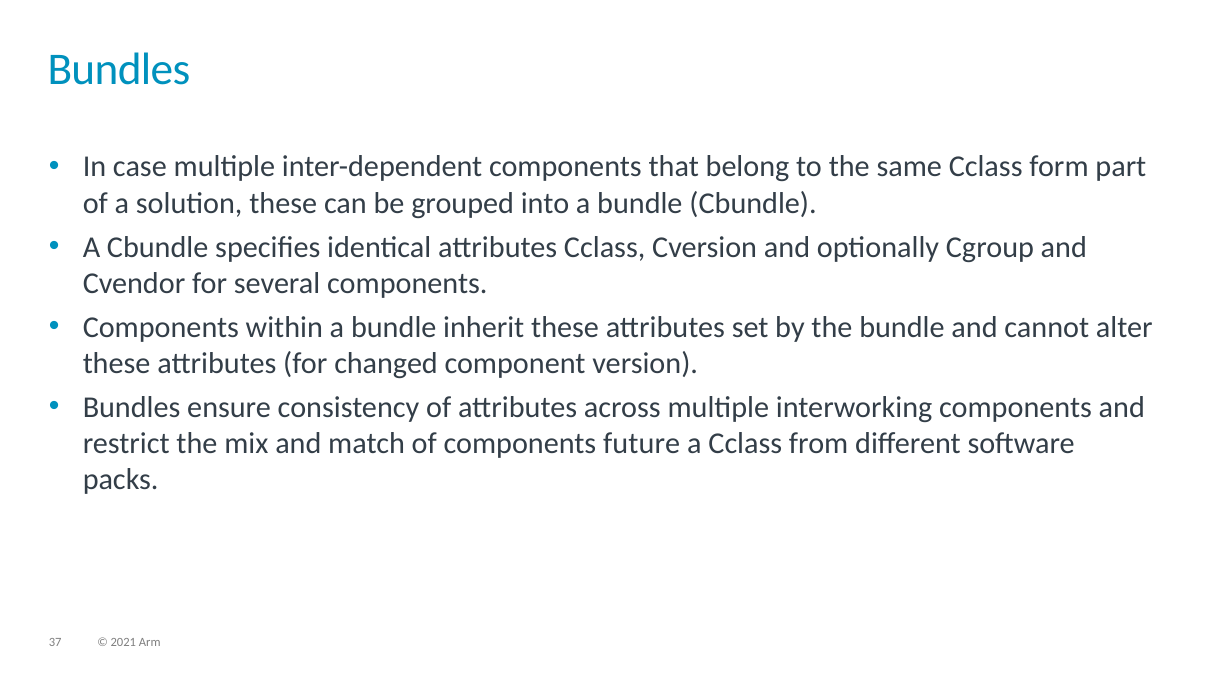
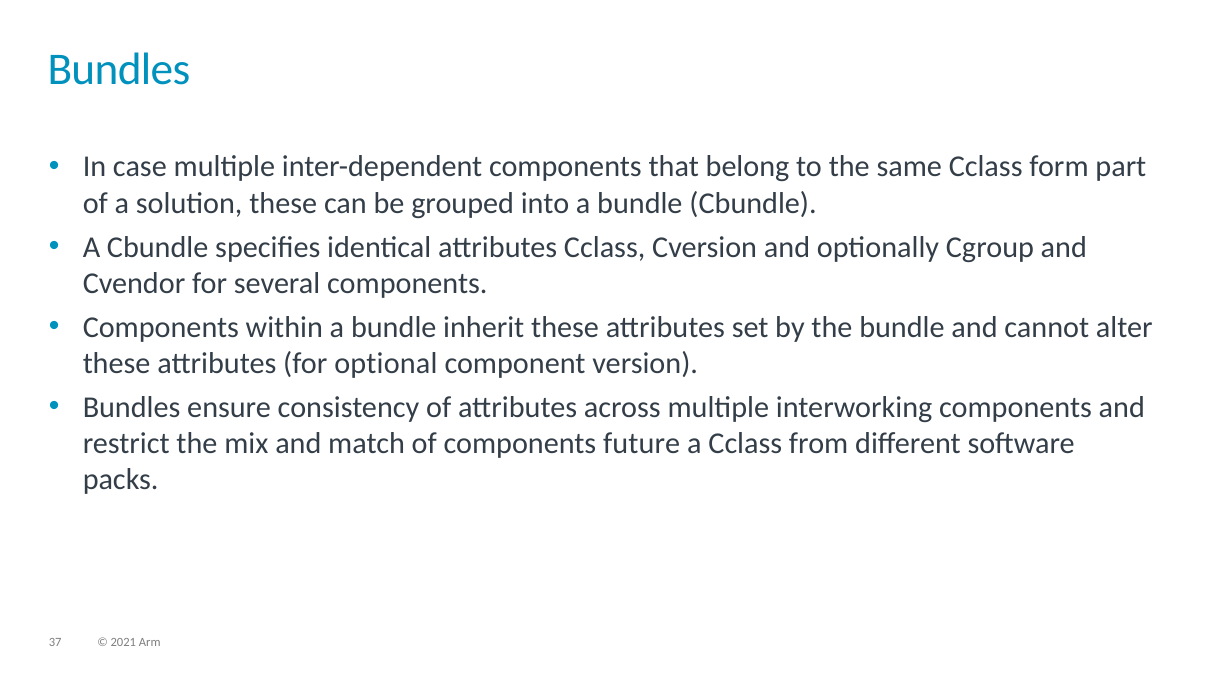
changed: changed -> optional
